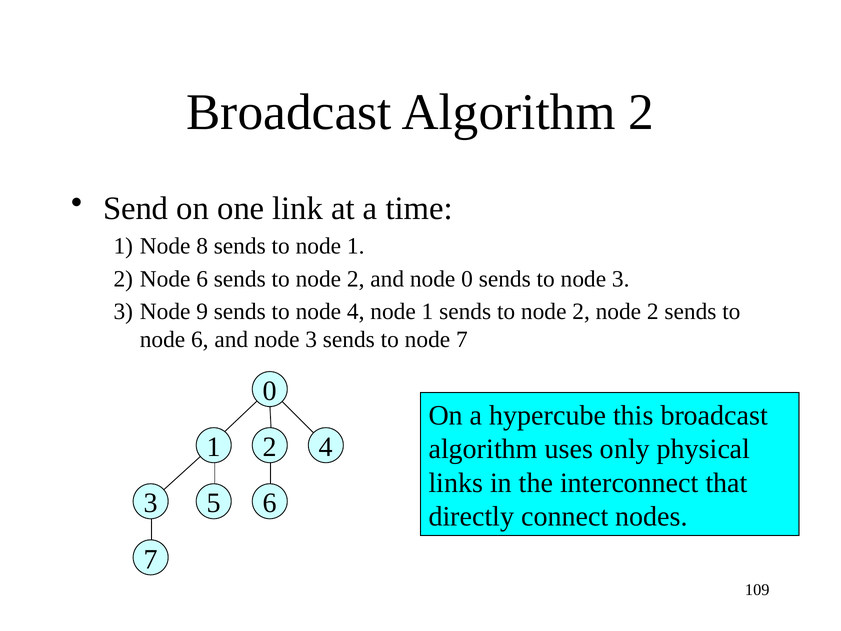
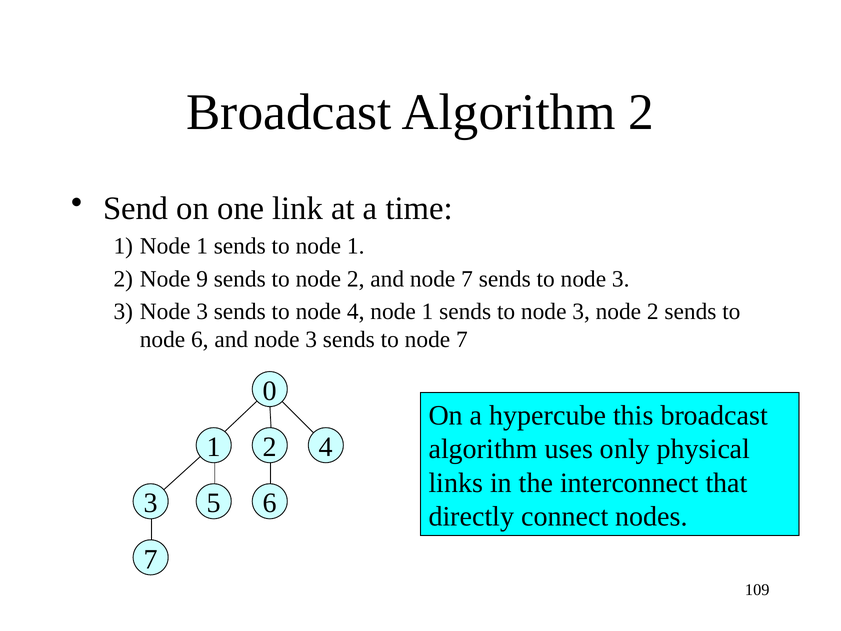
1 Node 8: 8 -> 1
2 Node 6: 6 -> 9
and node 0: 0 -> 7
3 Node 9: 9 -> 3
2 at (581, 311): 2 -> 3
